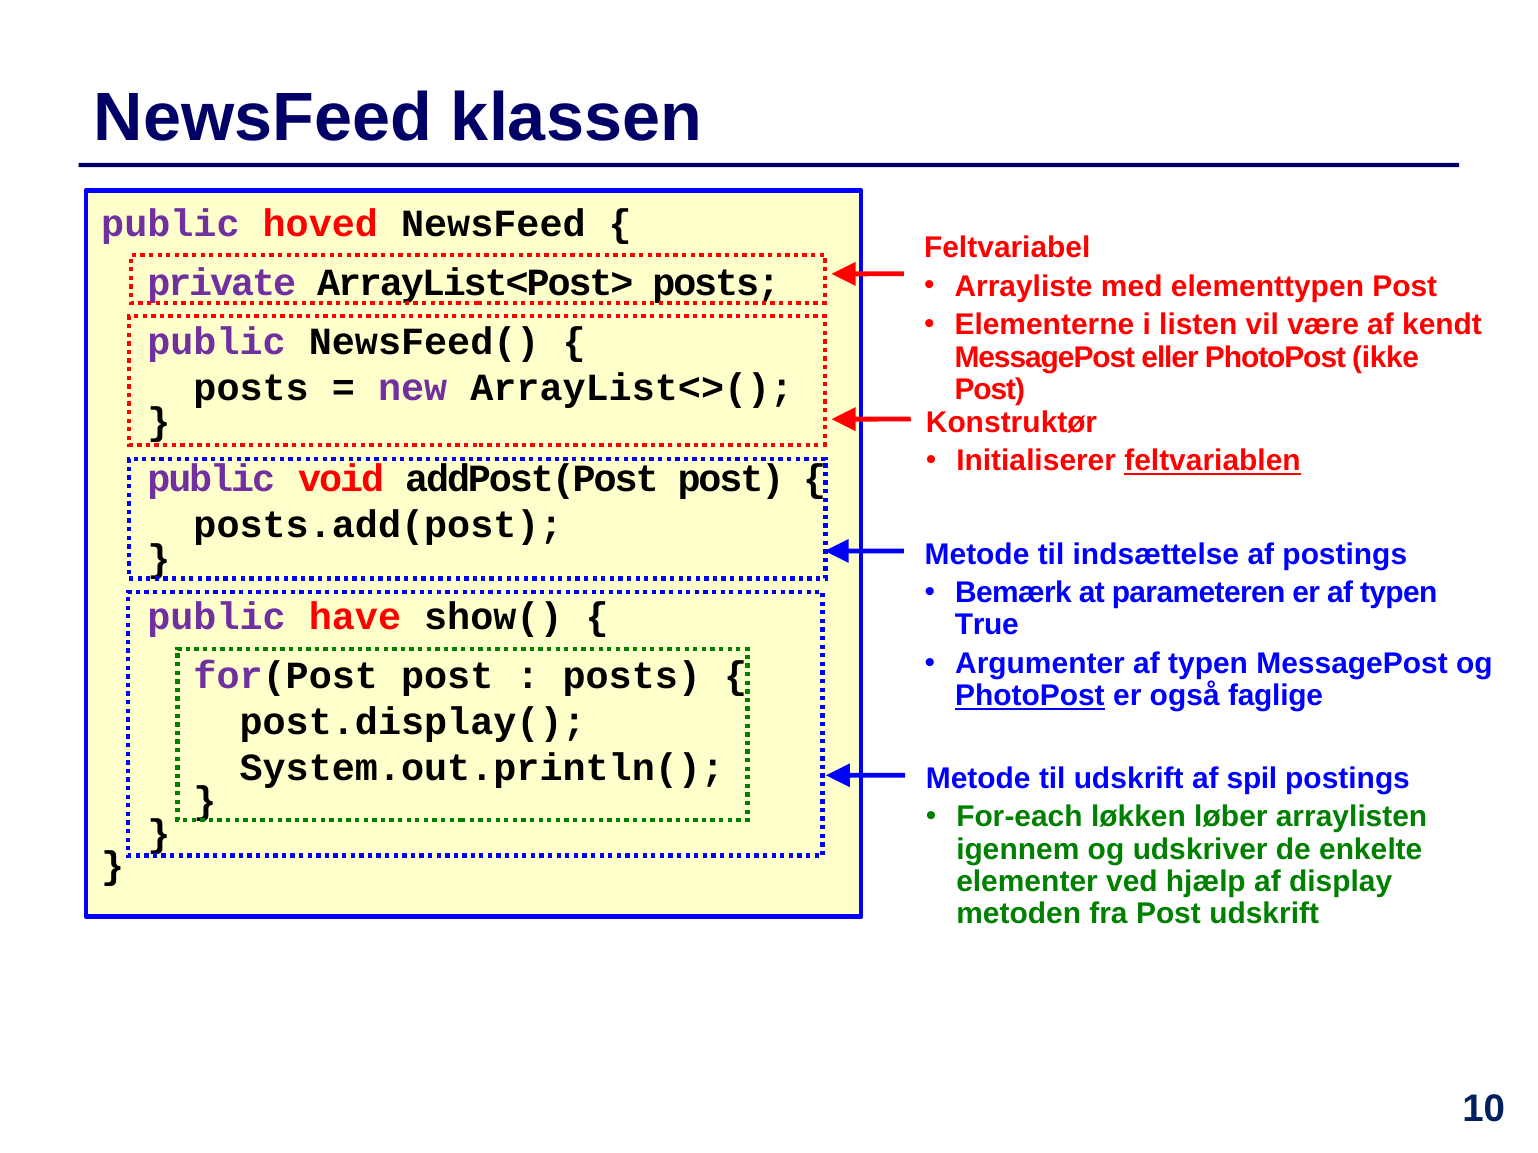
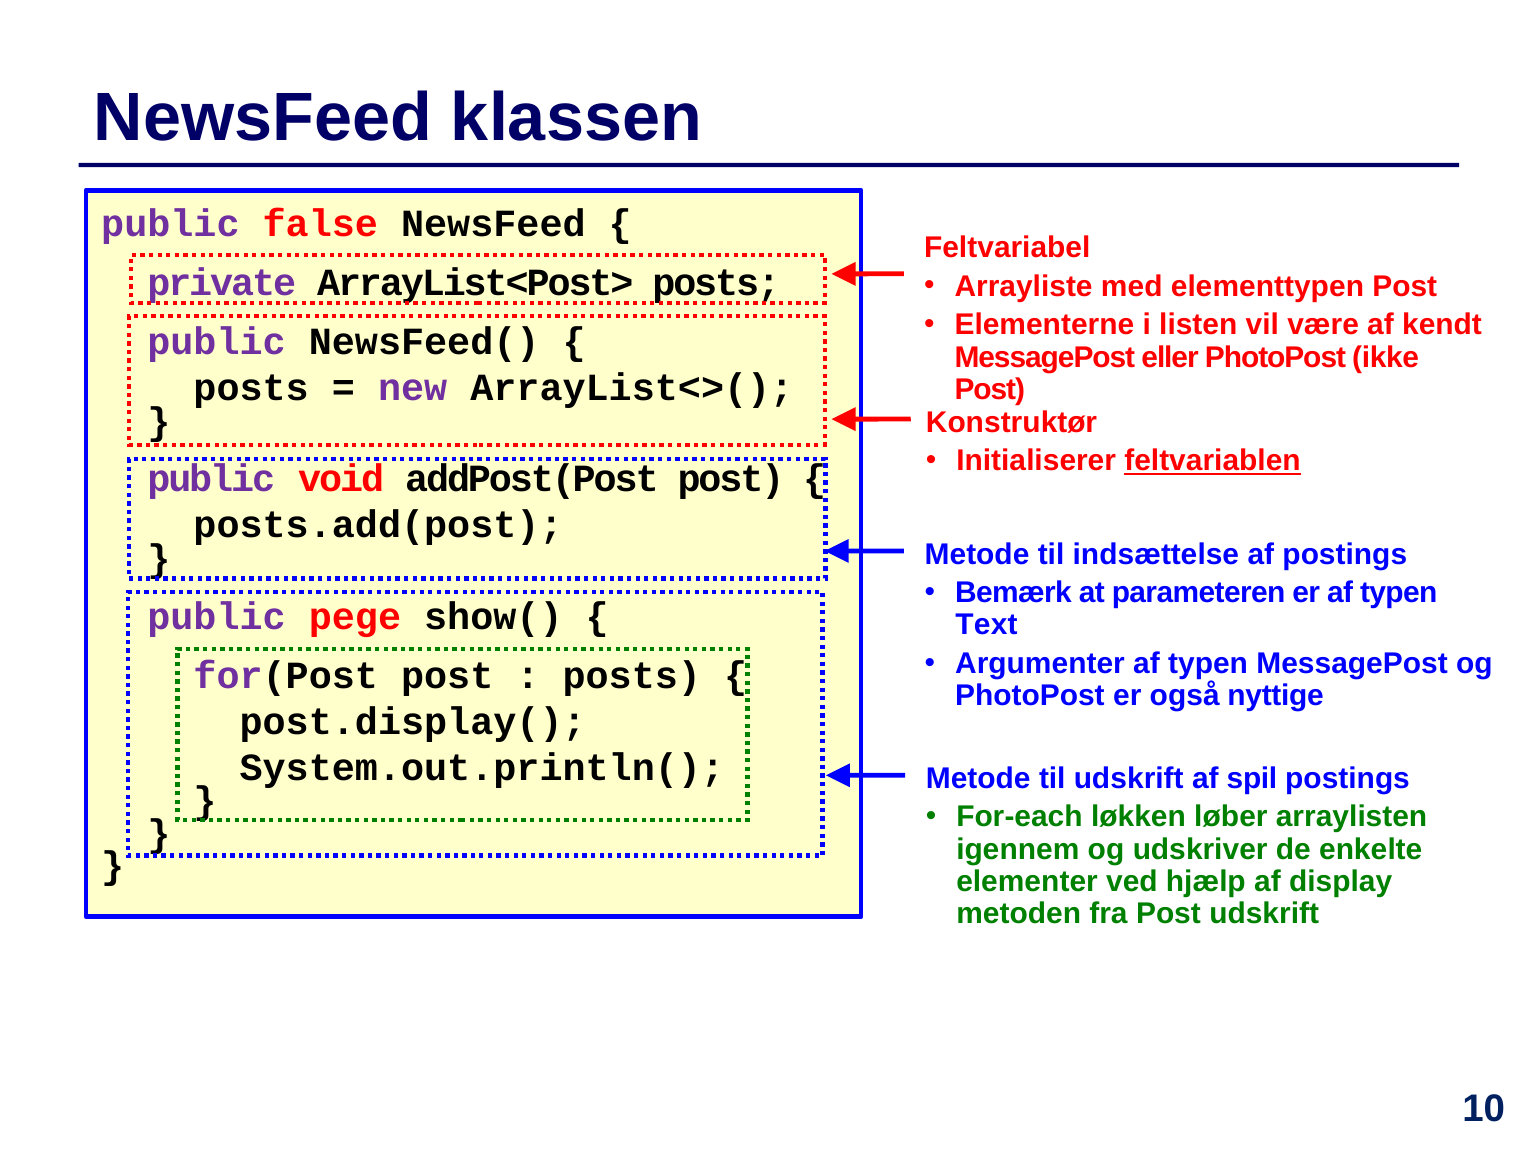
hoved: hoved -> false
have: have -> pege
True: True -> Text
PhotoPost at (1030, 696) underline: present -> none
faglige: faglige -> nyttige
